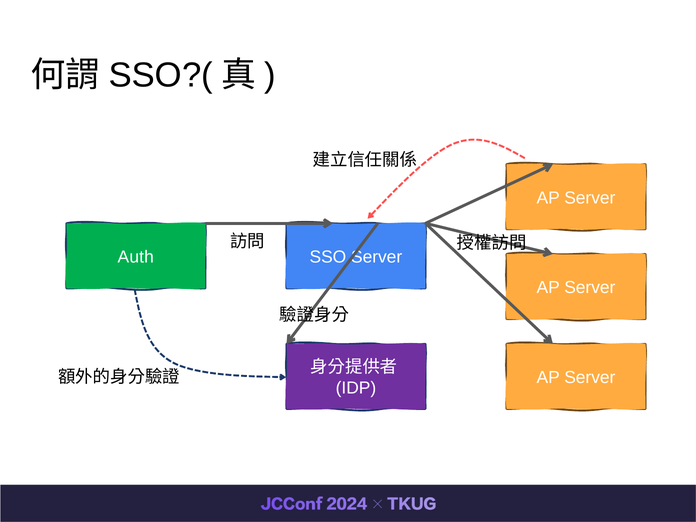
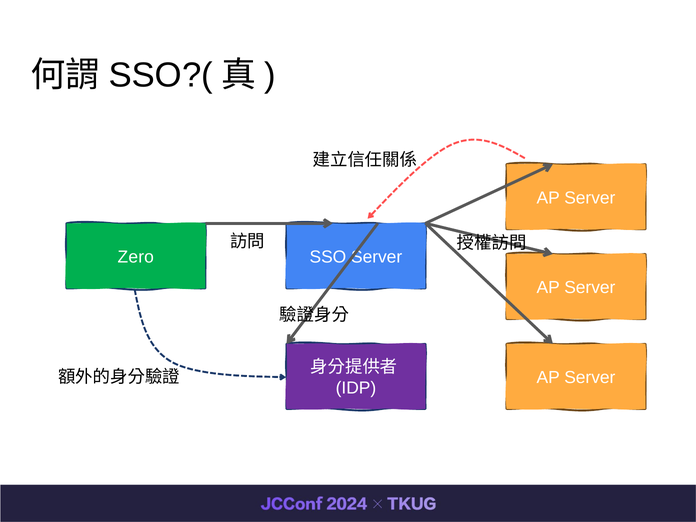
Auth: Auth -> Zero
